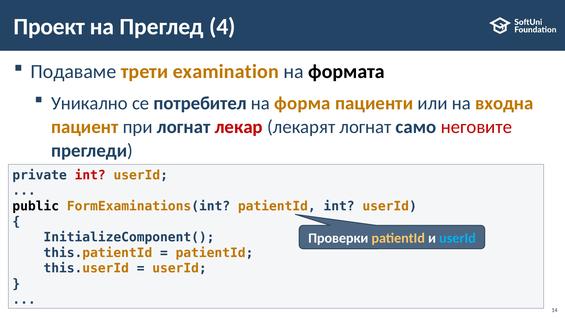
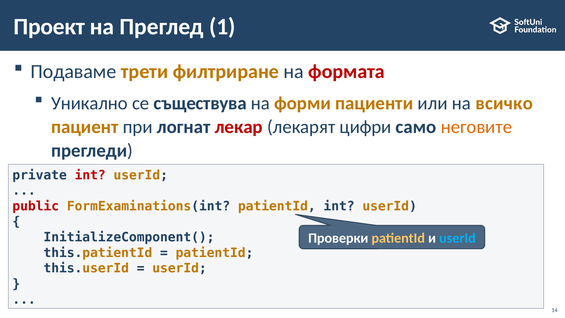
4: 4 -> 1
examination: examination -> филтриране
формата colour: black -> red
потребител: потребител -> съществува
форма: форма -> форми
входна: входна -> всичко
лекарят логнат: логнат -> цифри
неговите colour: red -> orange
public colour: black -> red
